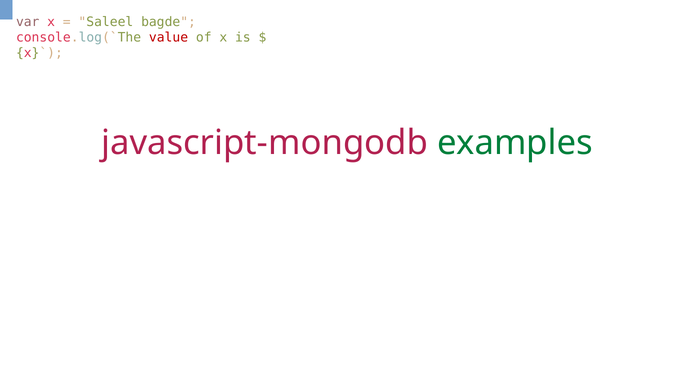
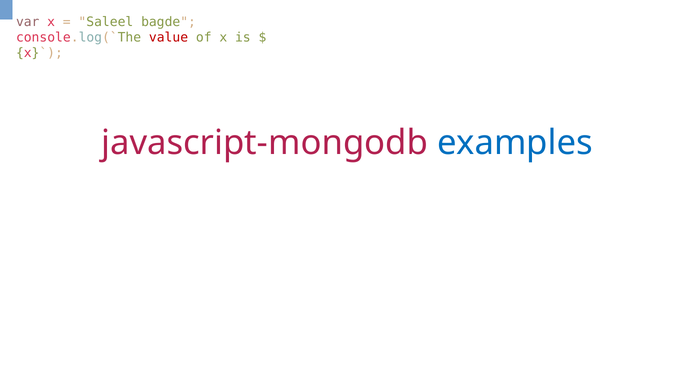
examples colour: green -> blue
